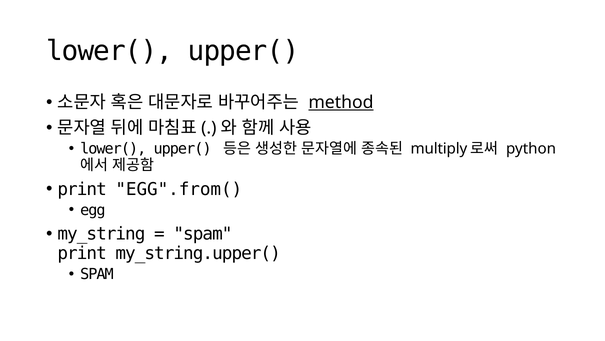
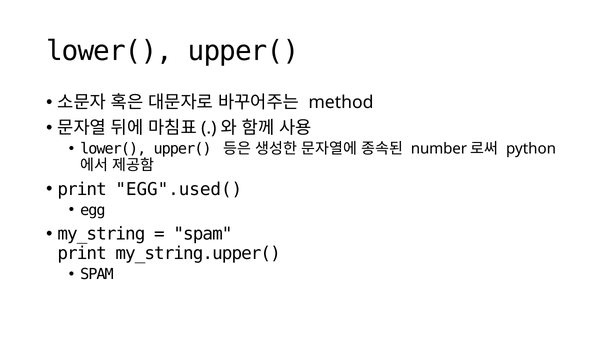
method underline: present -> none
multiply: multiply -> number
EGG".from(: EGG".from( -> EGG".used(
